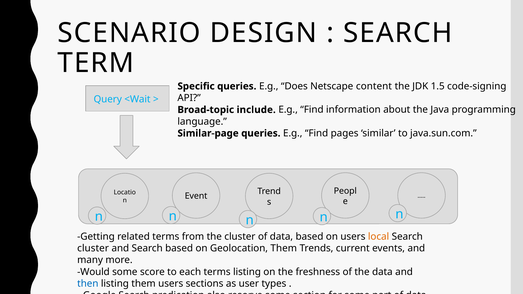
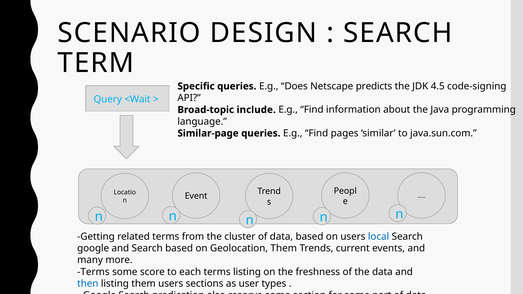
content: content -> predicts
1.5: 1.5 -> 4.5
local colour: orange -> blue
cluster at (93, 248): cluster -> google
Would at (93, 272): Would -> Terms
